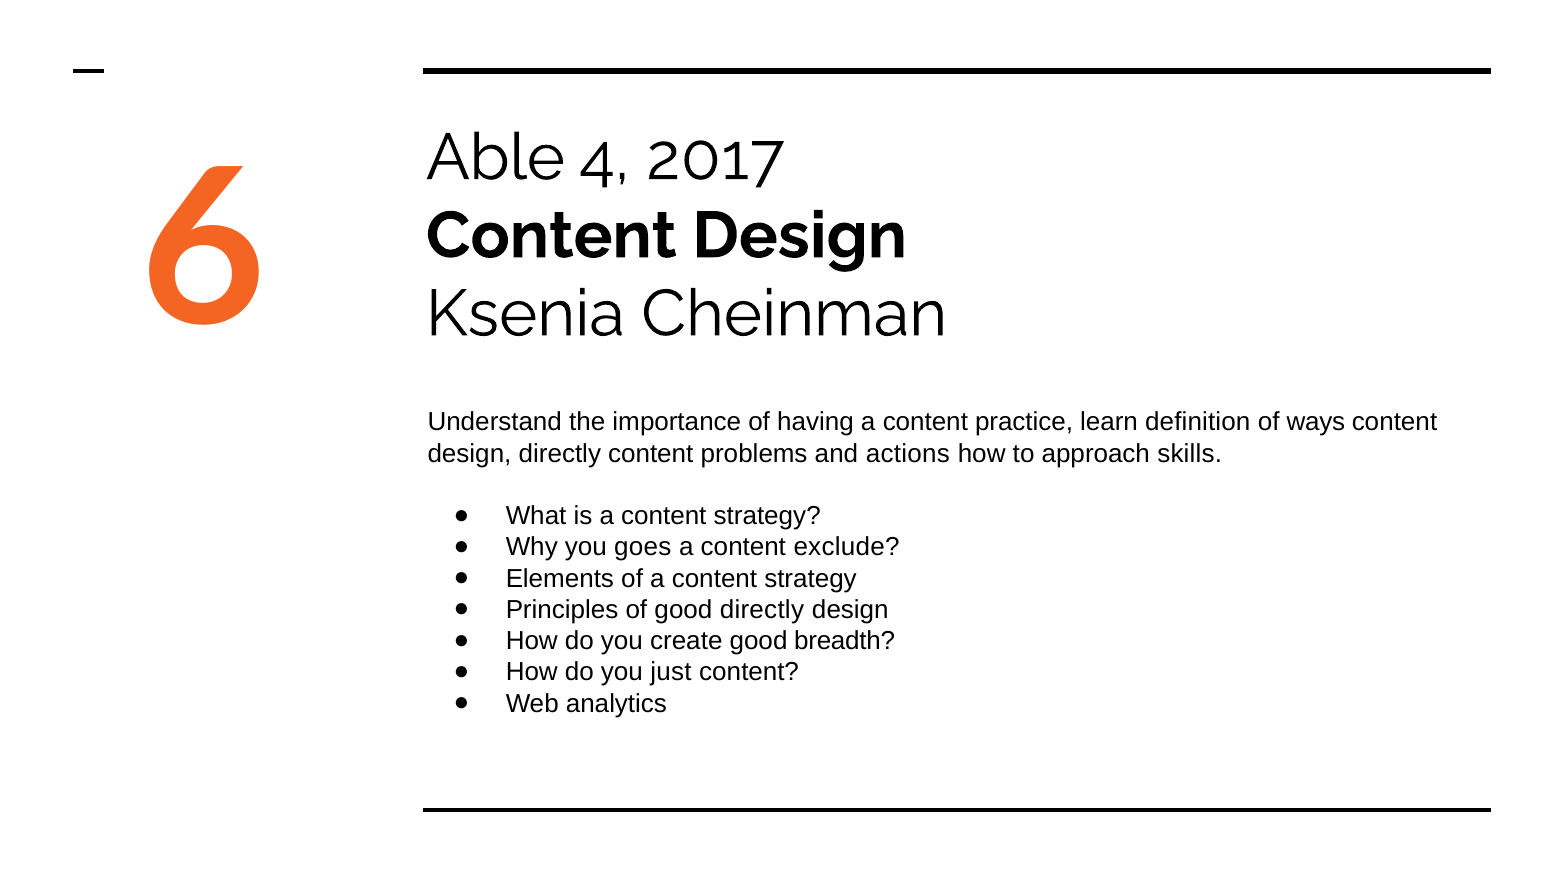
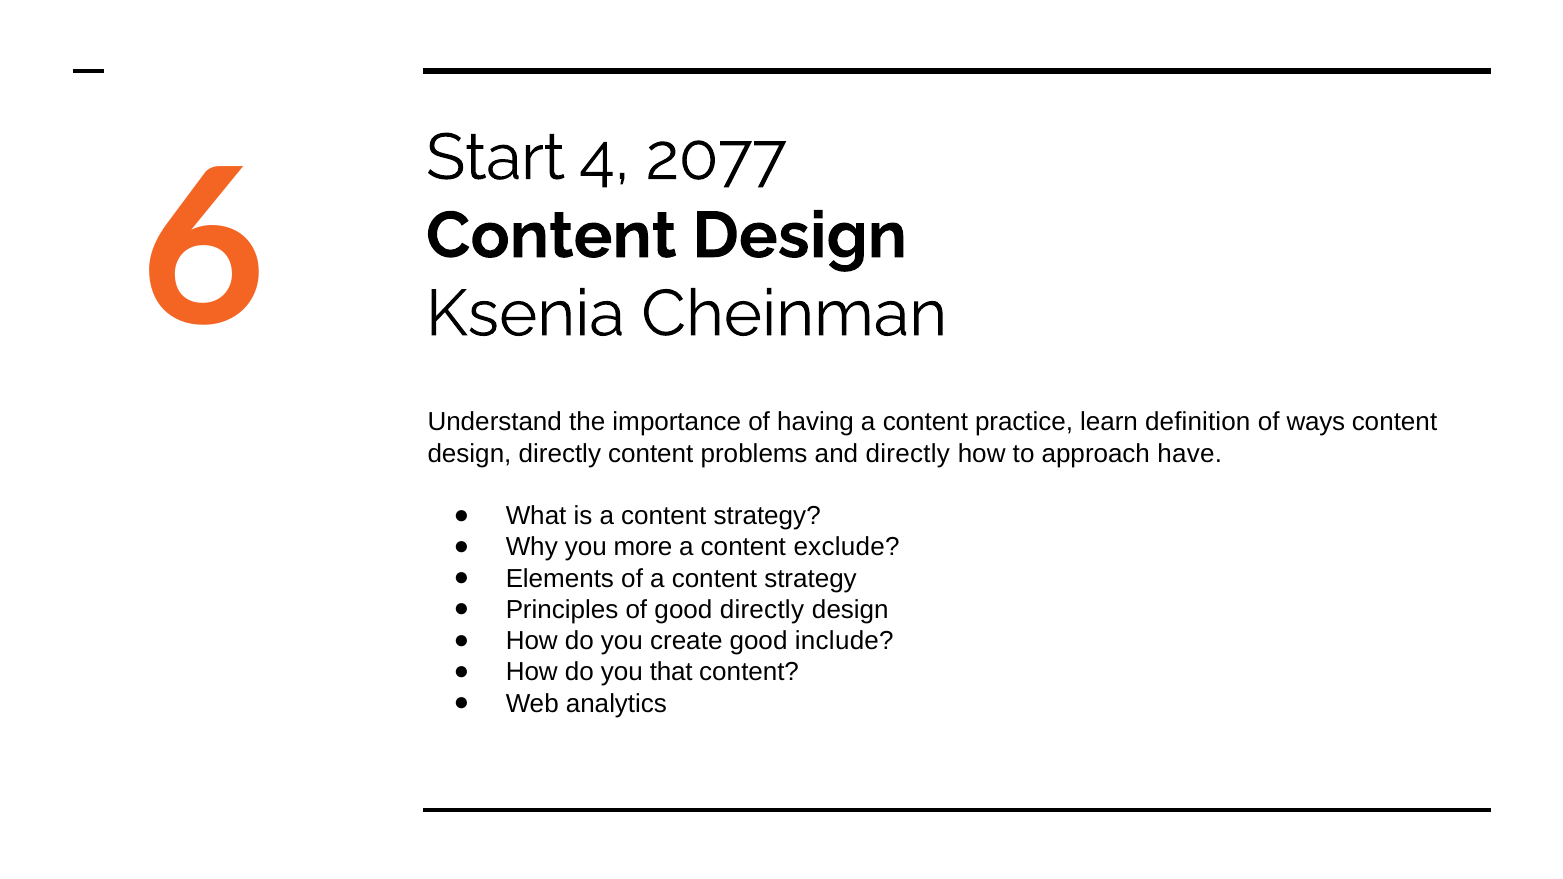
Able: Able -> Start
2017: 2017 -> 2077
and actions: actions -> directly
skills: skills -> have
goes: goes -> more
breadth: breadth -> include
just: just -> that
